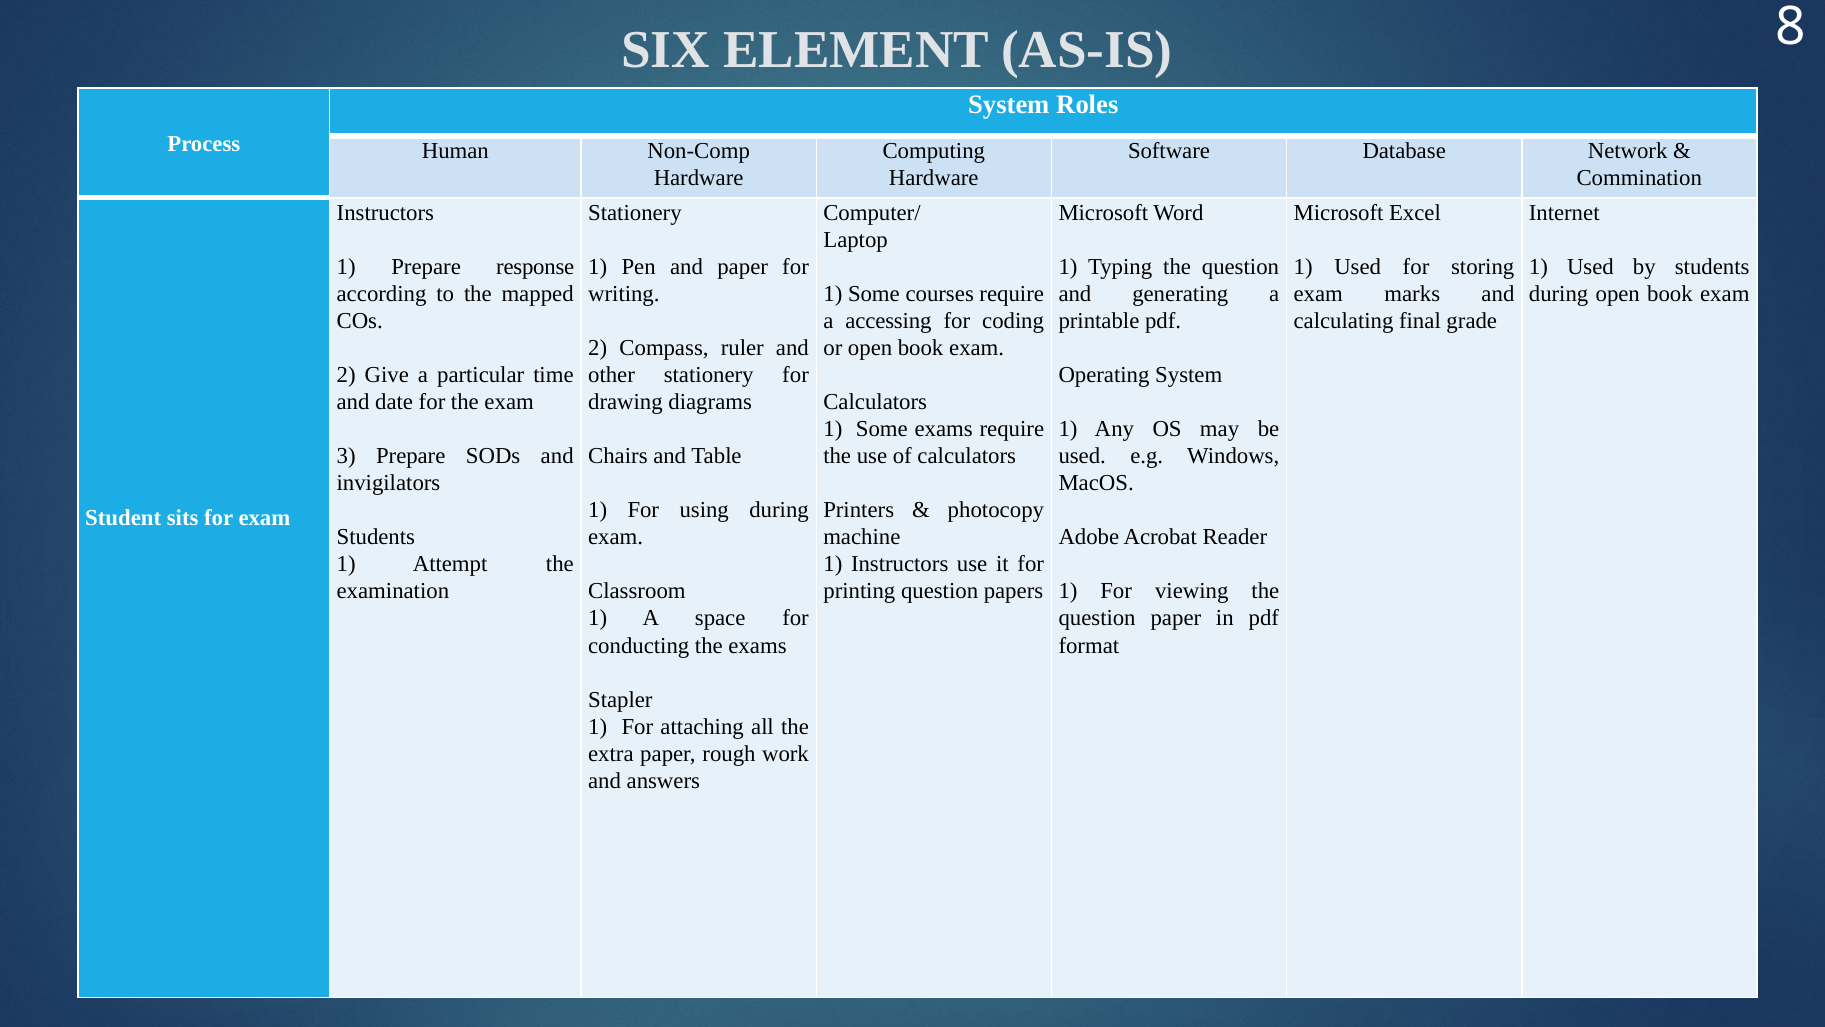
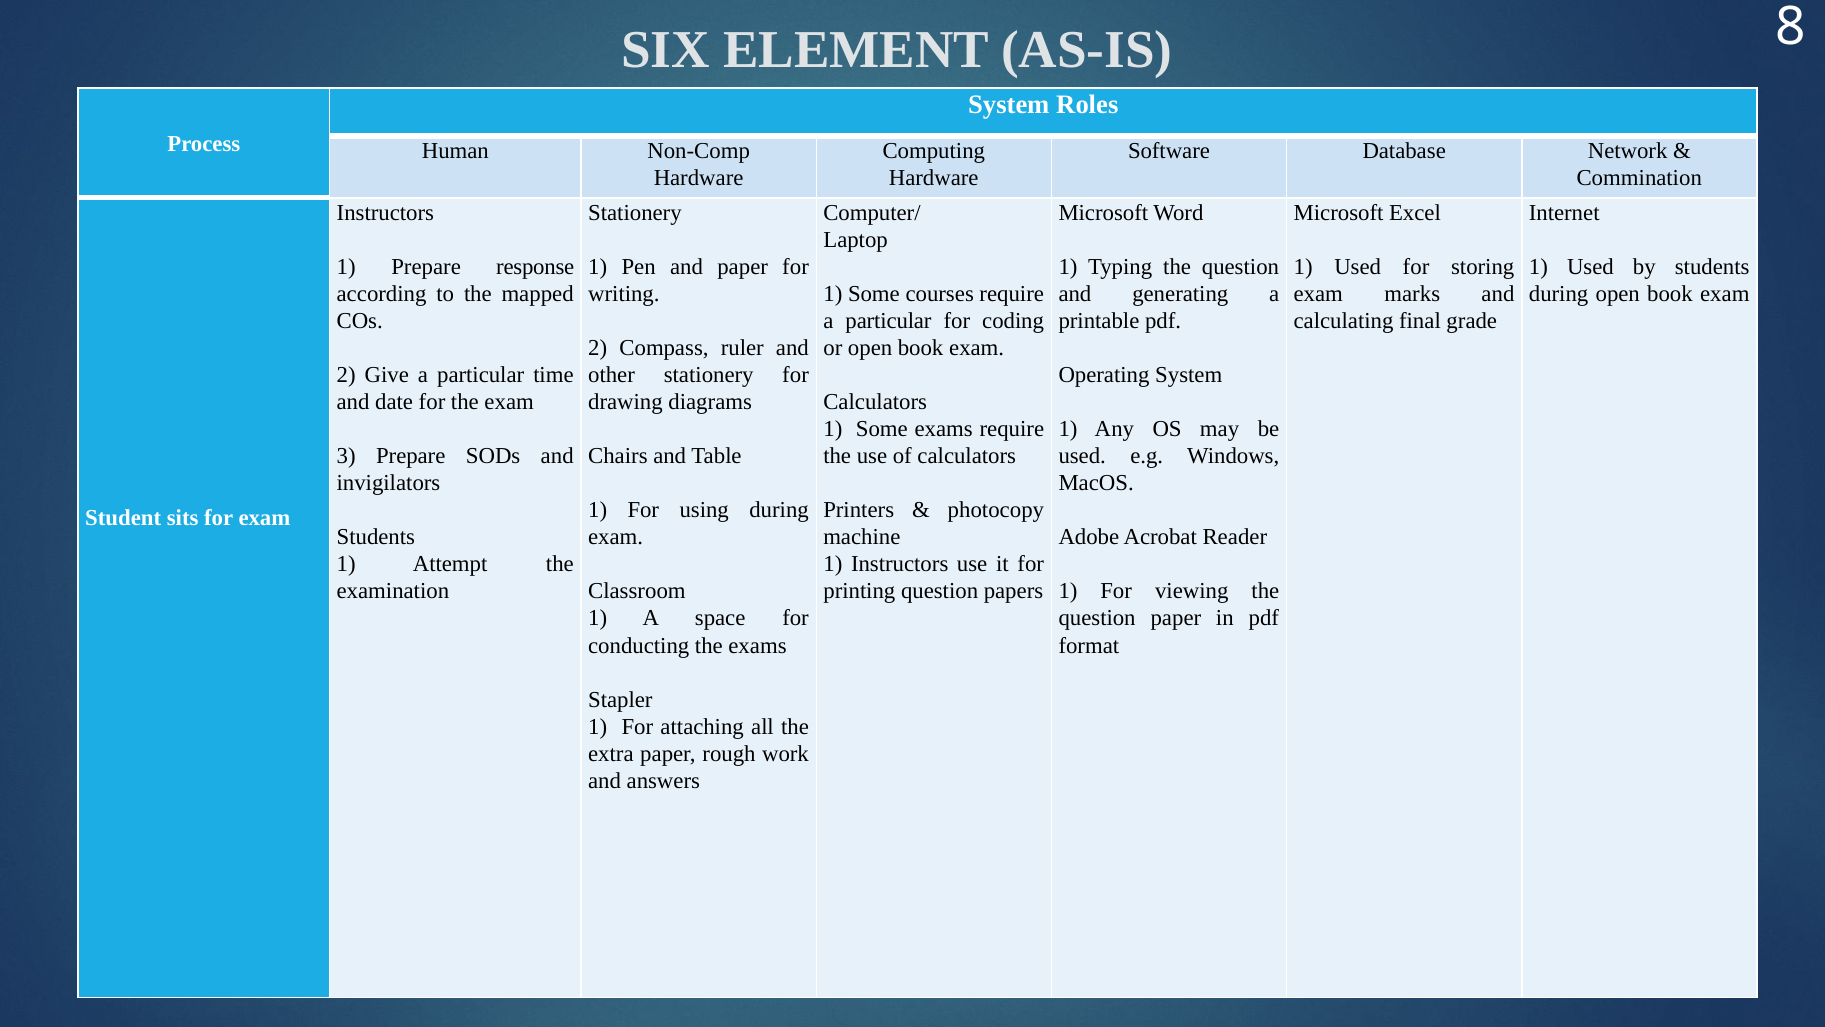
accessing at (889, 321): accessing -> particular
